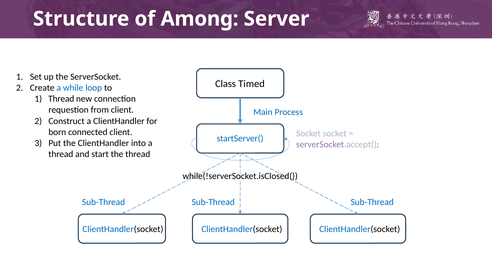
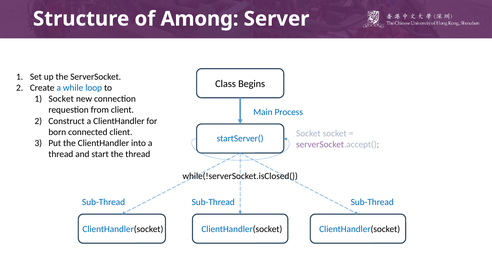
Timed: Timed -> Begins
Thread at (61, 99): Thread -> Socket
